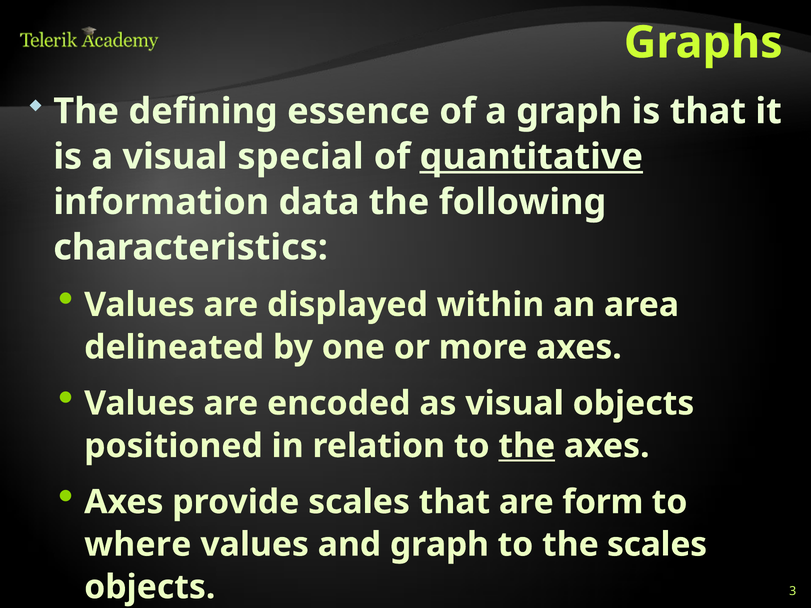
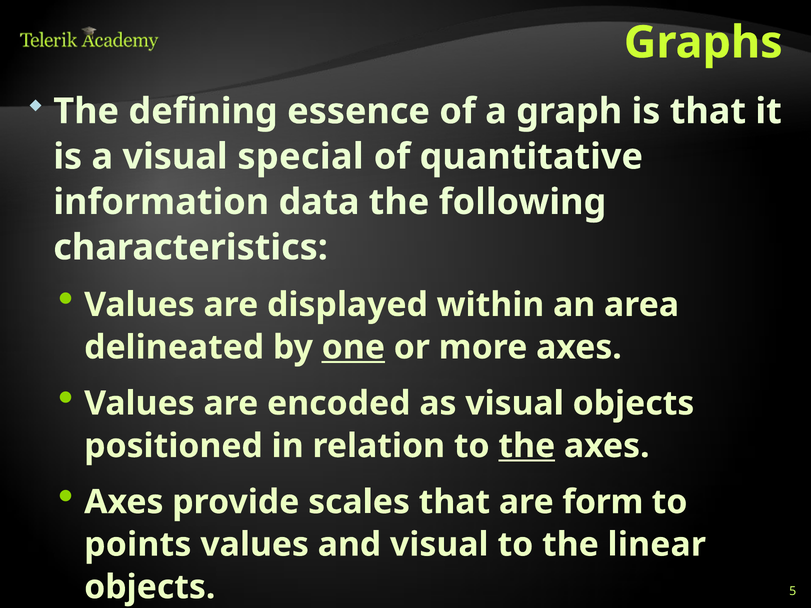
quantitative underline: present -> none
one underline: none -> present
where: where -> points
and graph: graph -> visual
the scales: scales -> linear
3: 3 -> 5
